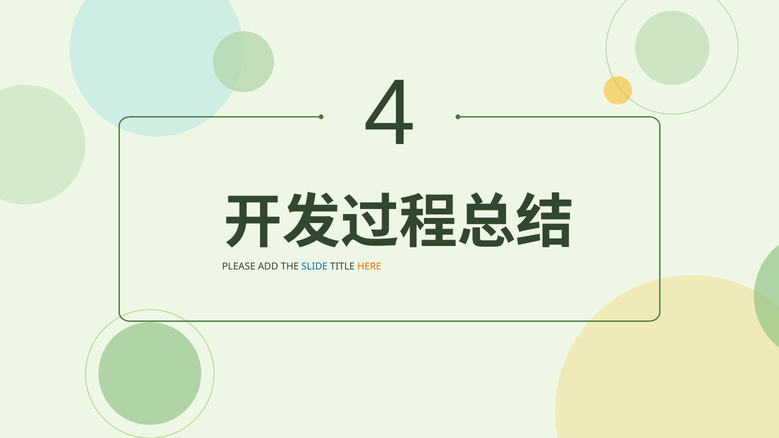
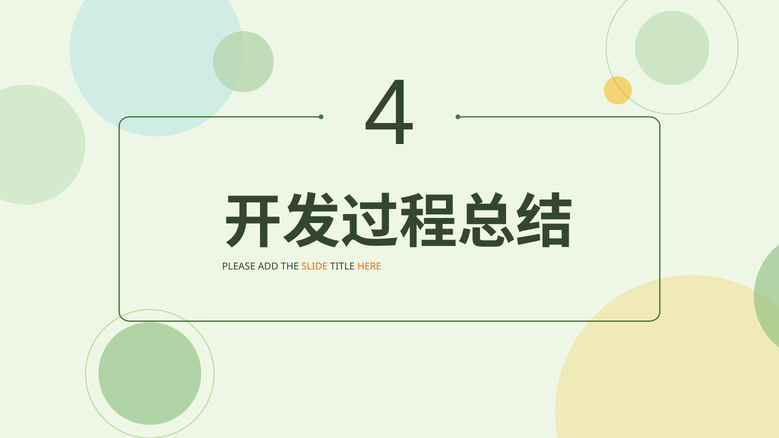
SLIDE colour: blue -> orange
